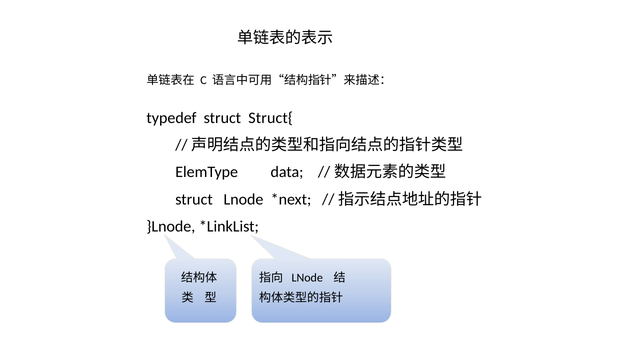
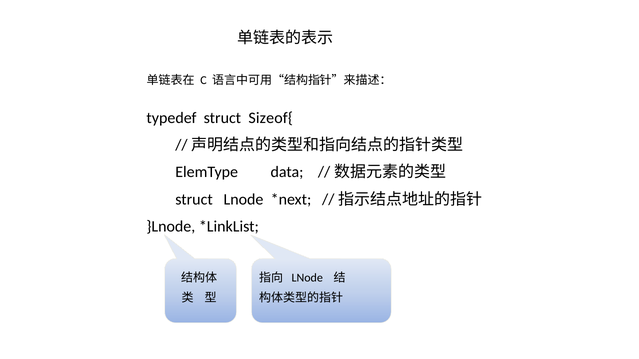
Struct{: Struct{ -> Sizeof{
